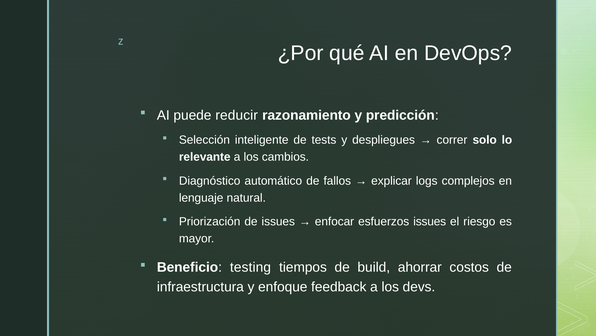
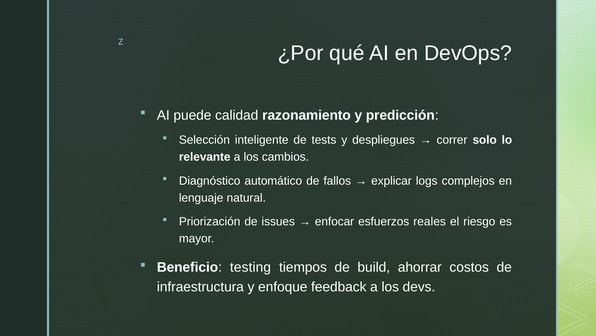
reducir: reducir -> calidad
esfuerzos issues: issues -> reales
